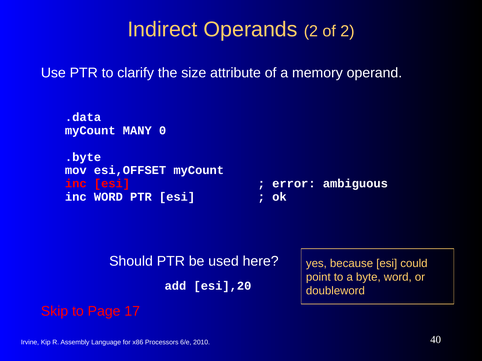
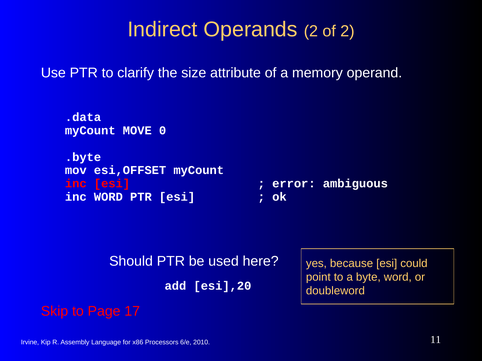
MANY: MANY -> MOVE
40: 40 -> 11
